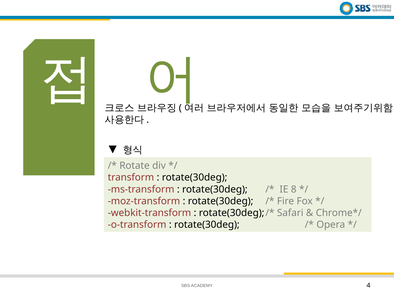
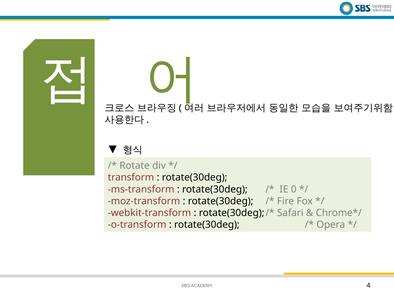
8: 8 -> 0
